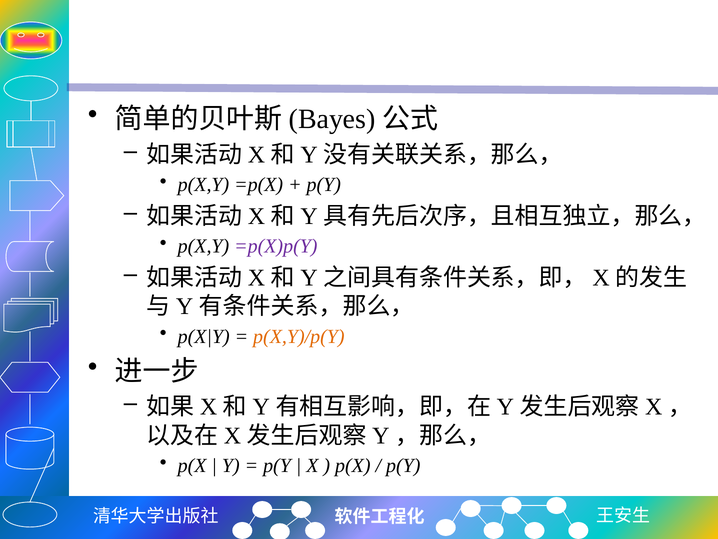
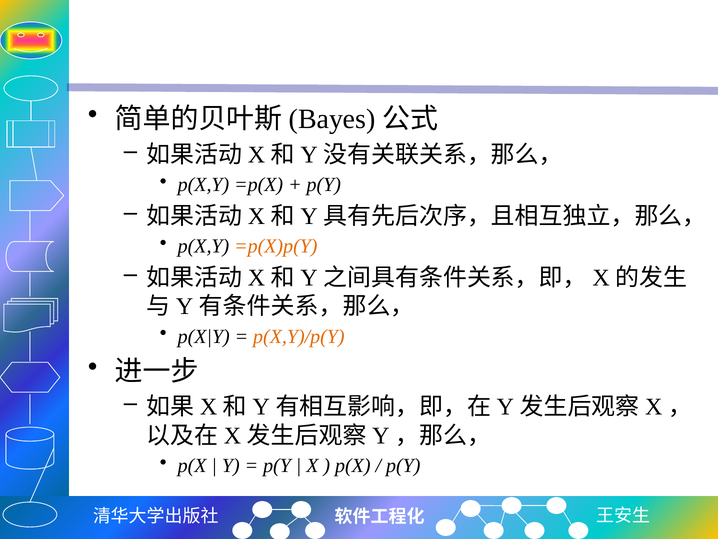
=p(X)p(Y colour: purple -> orange
